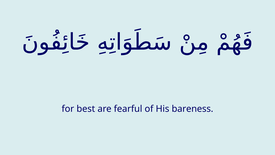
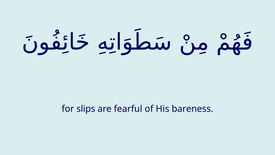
best: best -> slips
